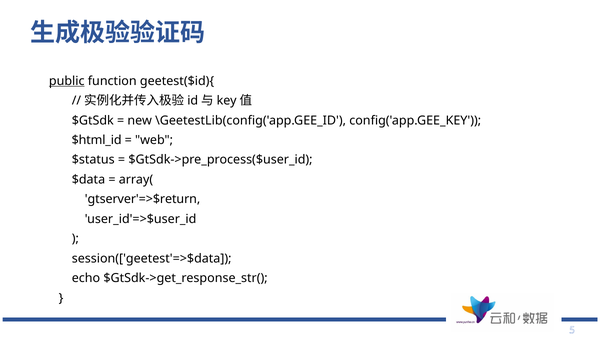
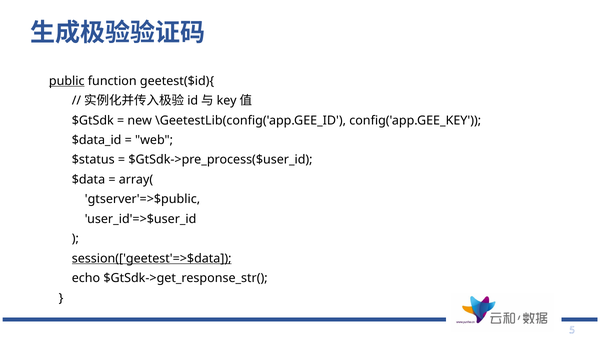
$html_id: $html_id -> $data_id
gtserver'=>$return: gtserver'=>$return -> gtserver'=>$public
session(['geetest'=>$data underline: none -> present
